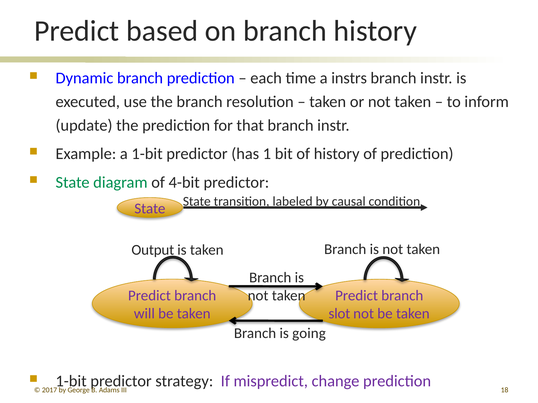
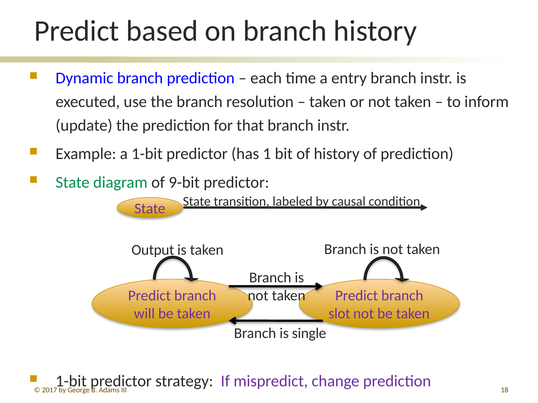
instrs: instrs -> entry
4-bit: 4-bit -> 9-bit
going: going -> single
